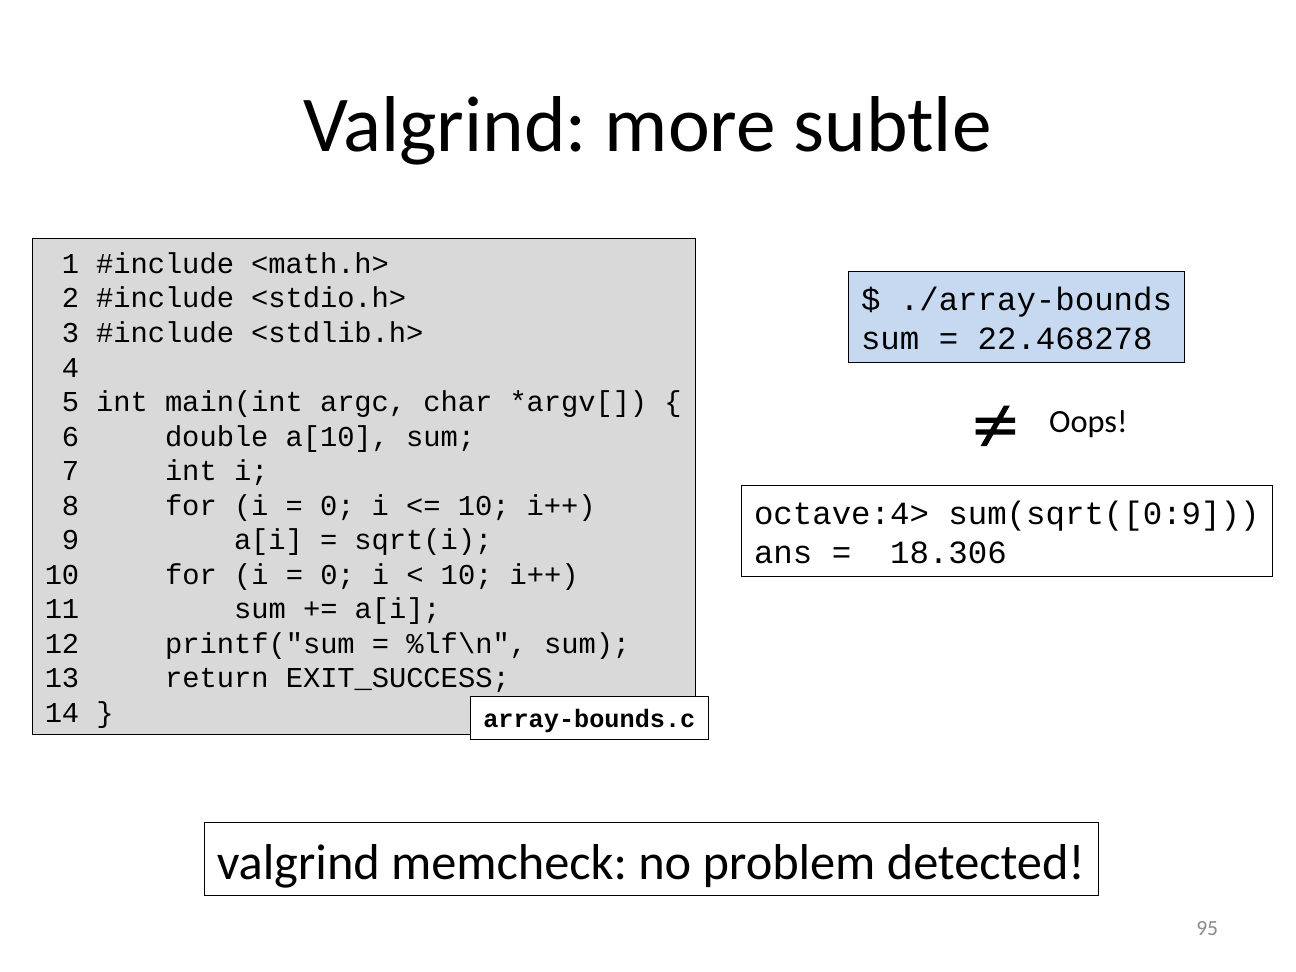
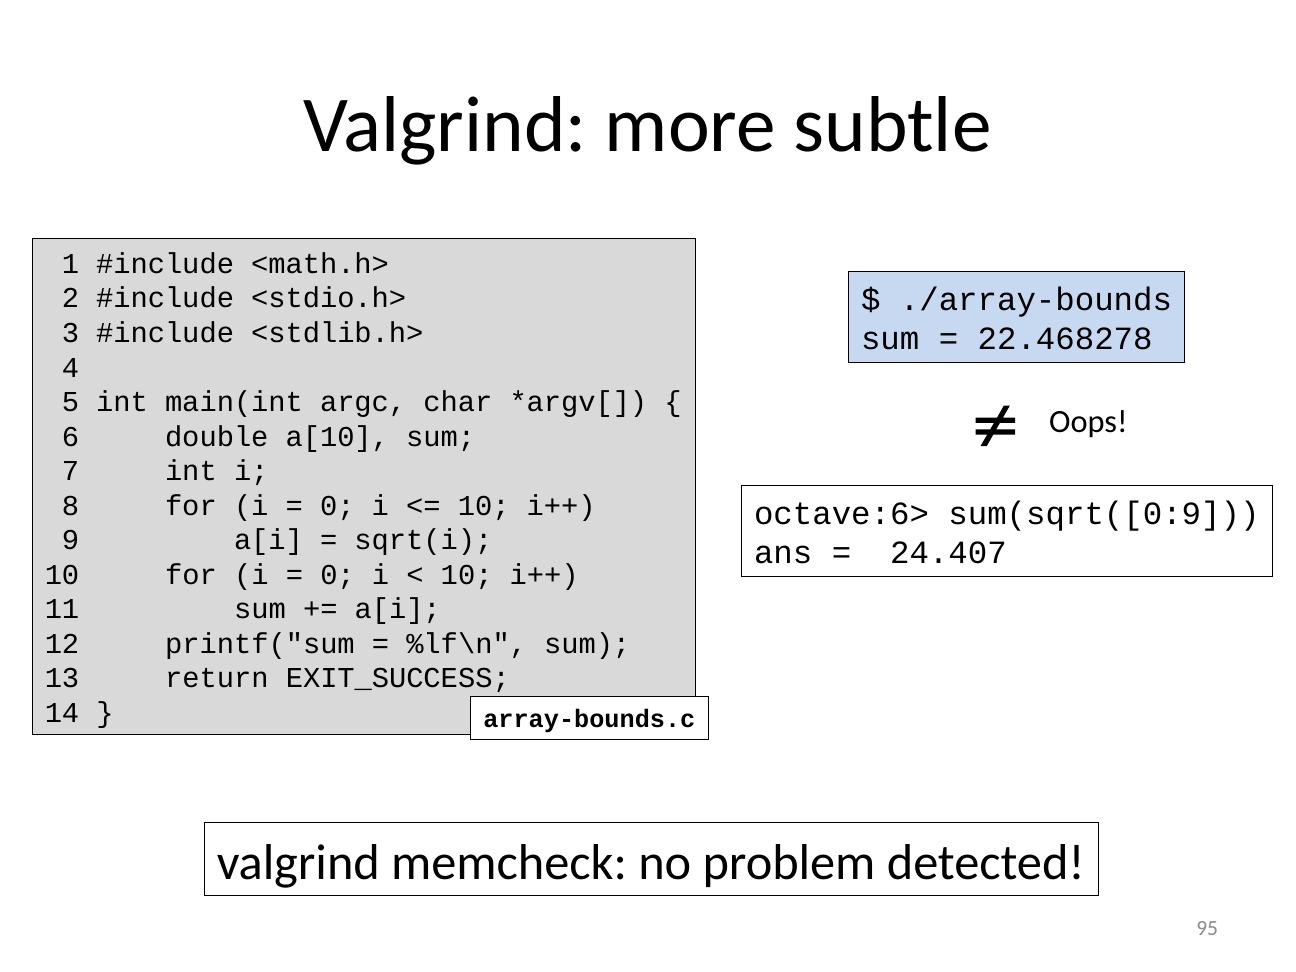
octave:4>: octave:4> -> octave:6>
18.306: 18.306 -> 24.407
